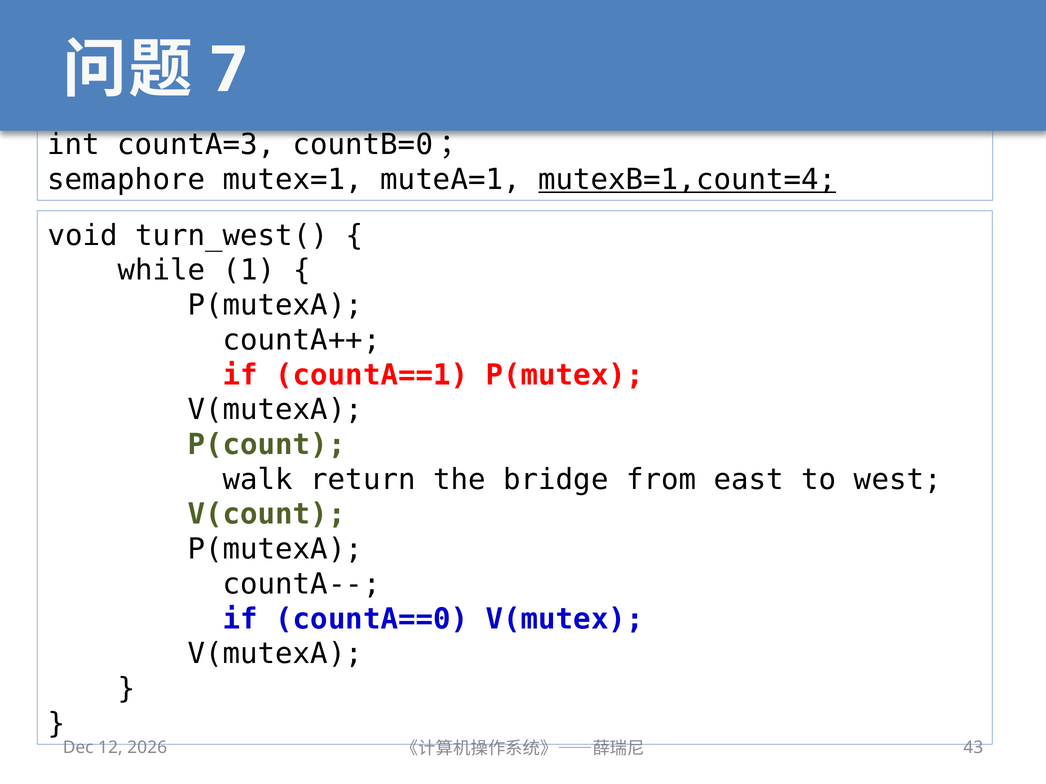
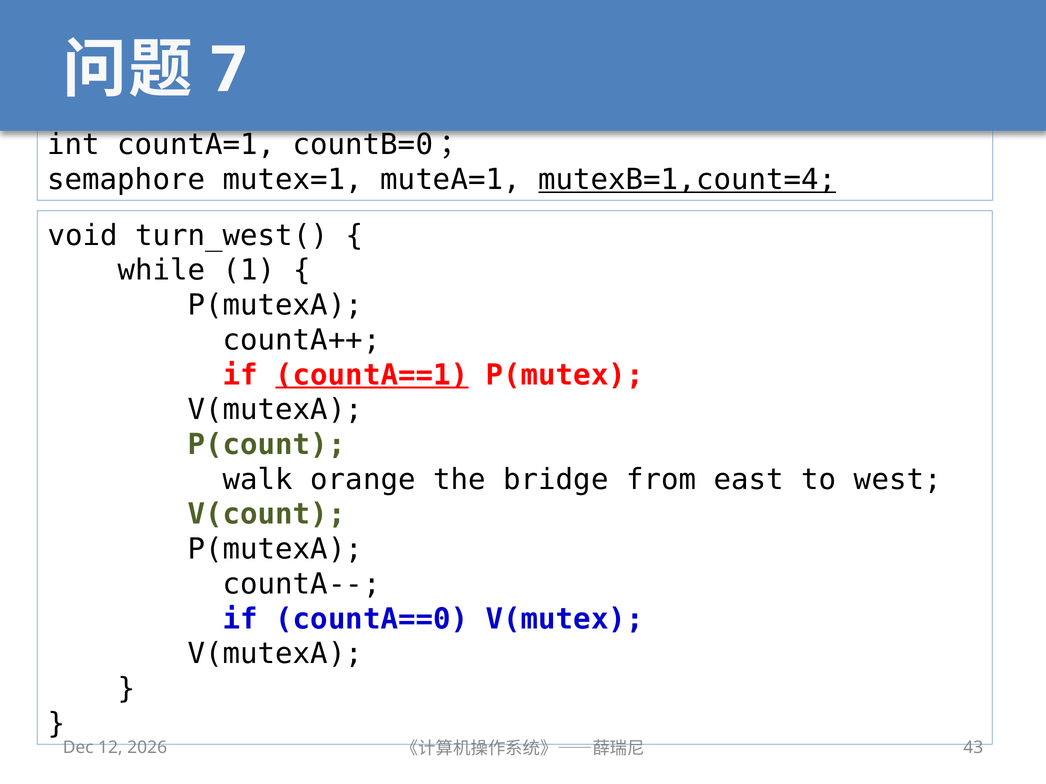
countA=3: countA=3 -> countA=1
countA==1 underline: none -> present
return: return -> orange
